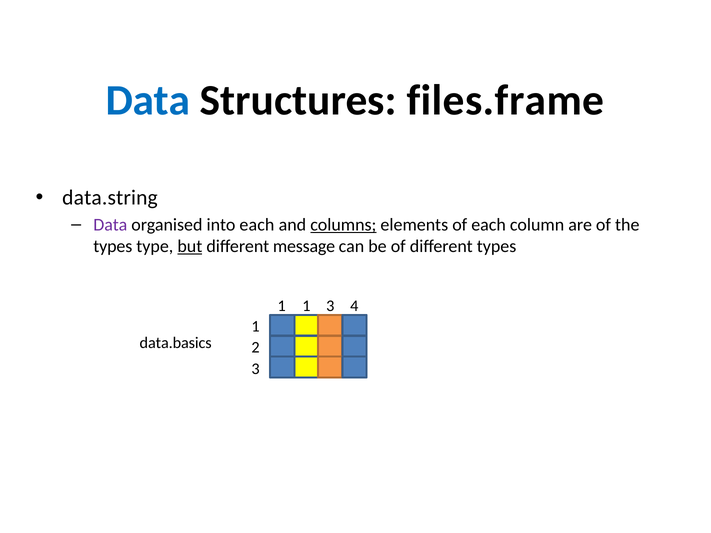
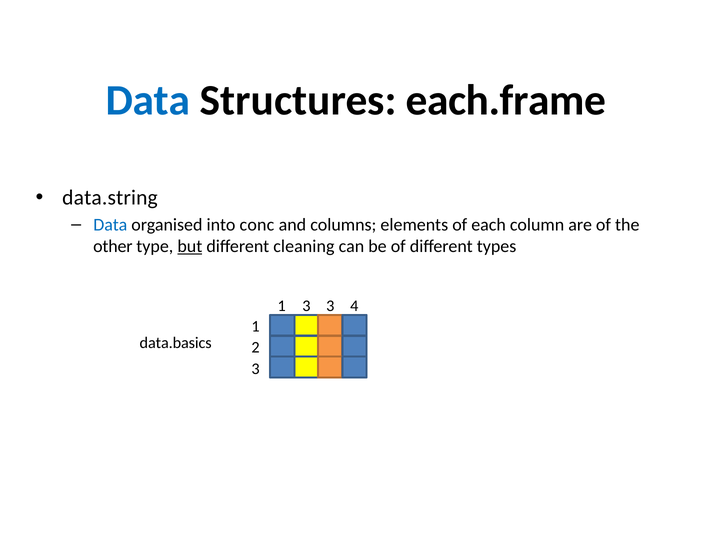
files.frame: files.frame -> each.frame
Data at (110, 225) colour: purple -> blue
into each: each -> conc
columns underline: present -> none
types at (113, 247): types -> other
message: message -> cleaning
1 at (306, 306): 1 -> 3
